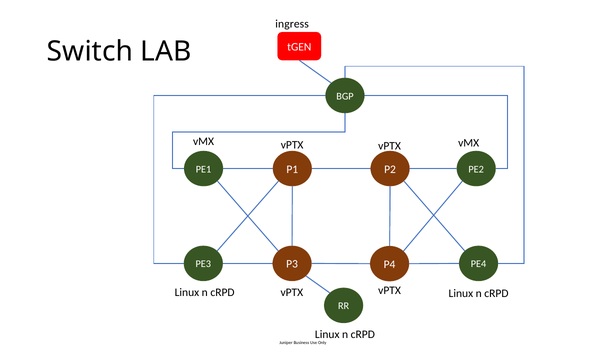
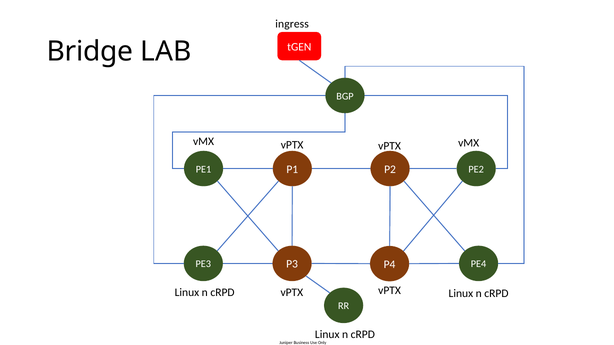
Switch: Switch -> Bridge
